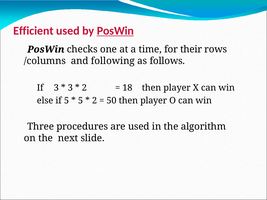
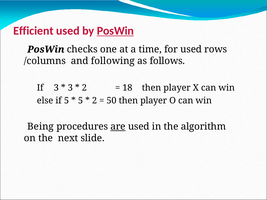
for their: their -> used
Three: Three -> Being
are underline: none -> present
